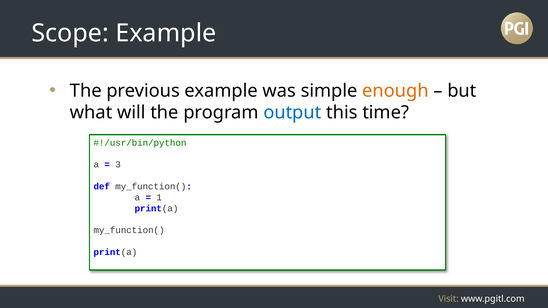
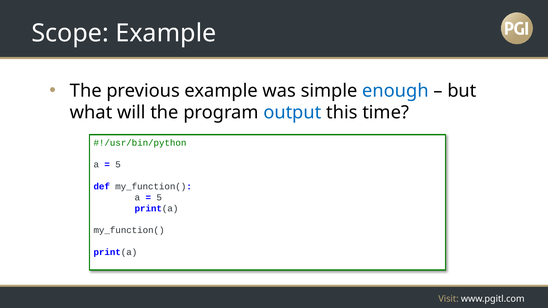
enough colour: orange -> blue
3 at (118, 165): 3 -> 5
1 at (159, 198): 1 -> 5
